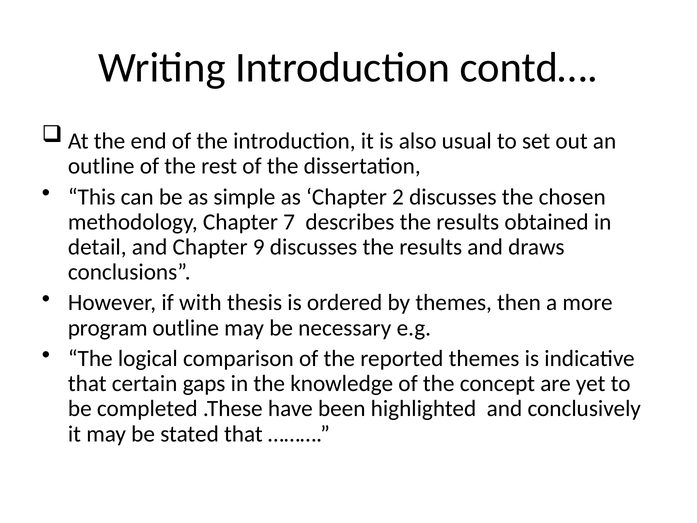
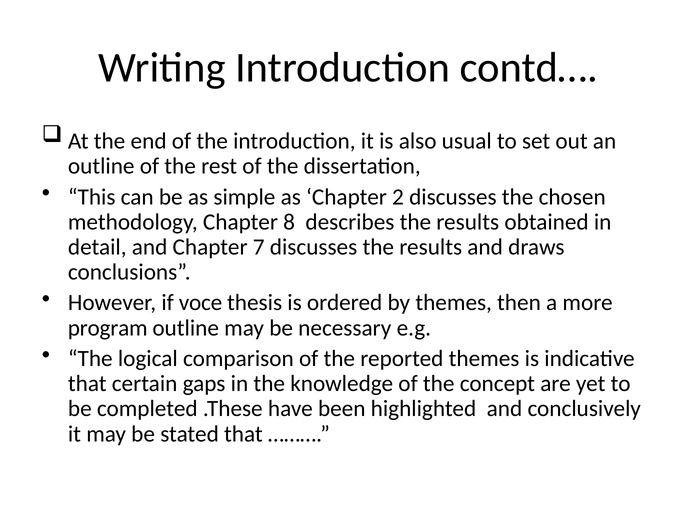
7: 7 -> 8
9: 9 -> 7
with: with -> voce
